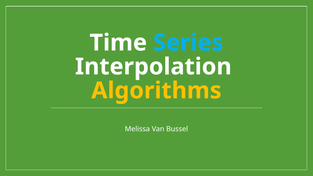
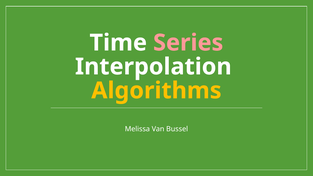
Series colour: light blue -> pink
